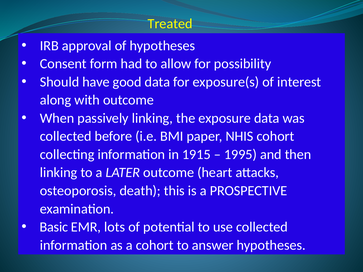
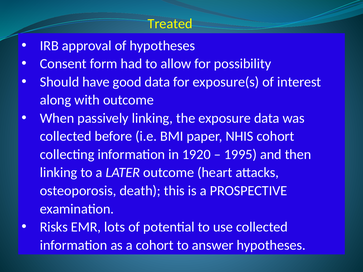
1915: 1915 -> 1920
Basic: Basic -> Risks
